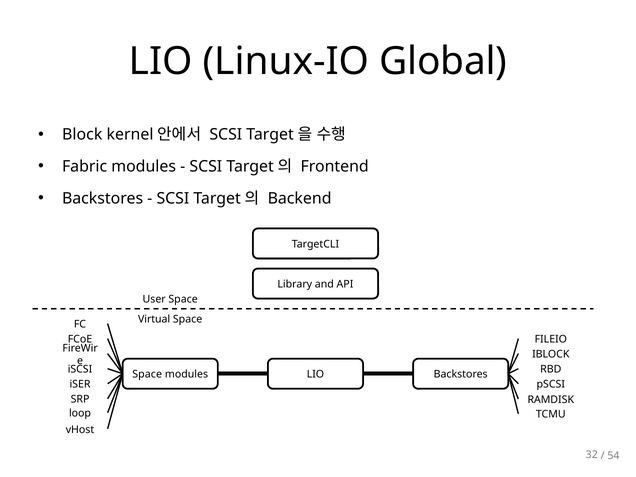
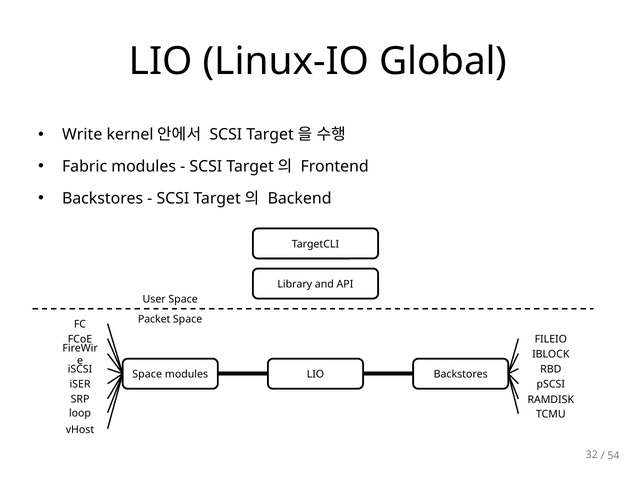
Block: Block -> Write
Virtual: Virtual -> Packet
